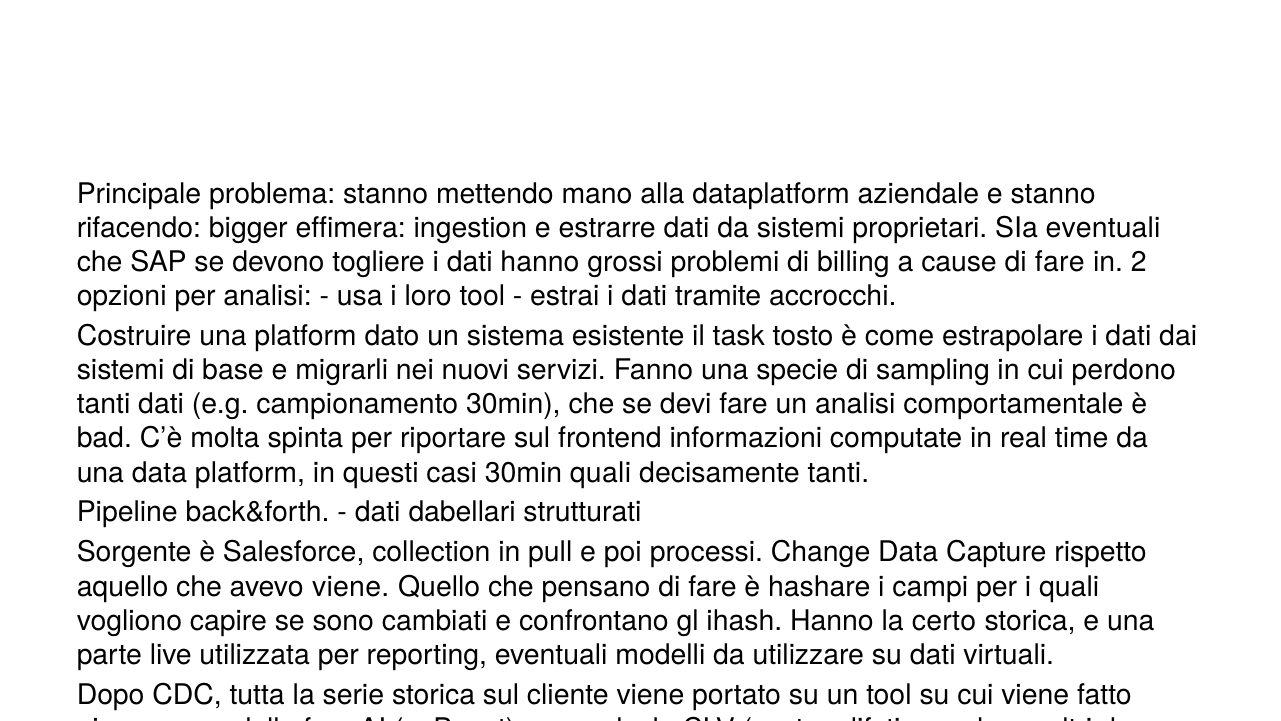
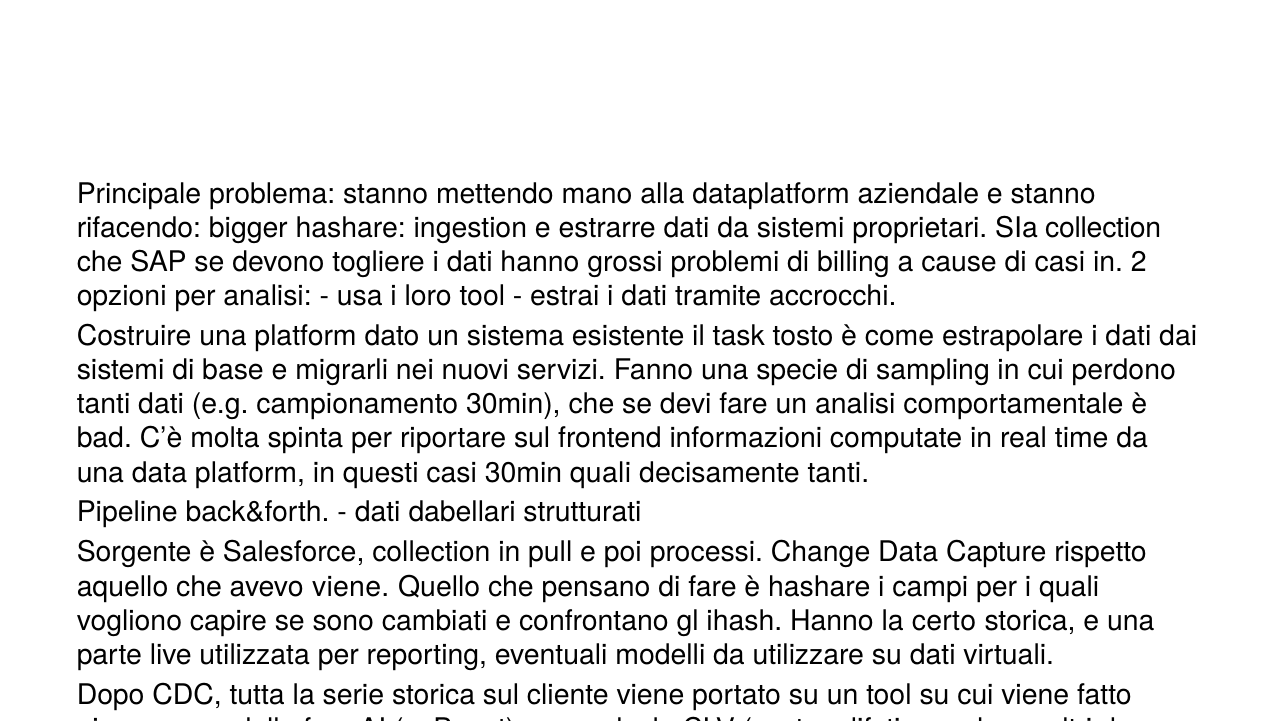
bigger effimera: effimera -> hashare
SIa eventuali: eventuali -> collection
cause di fare: fare -> casi
